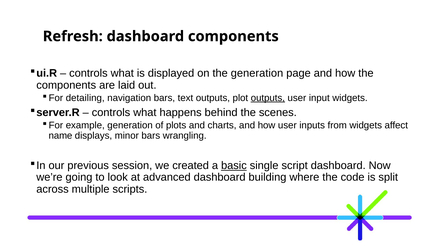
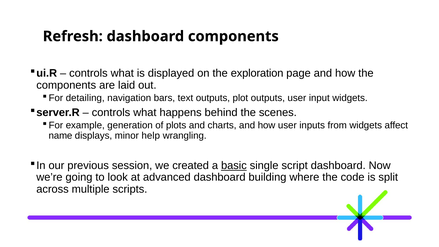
the generation: generation -> exploration
outputs at (268, 98) underline: present -> none
minor bars: bars -> help
